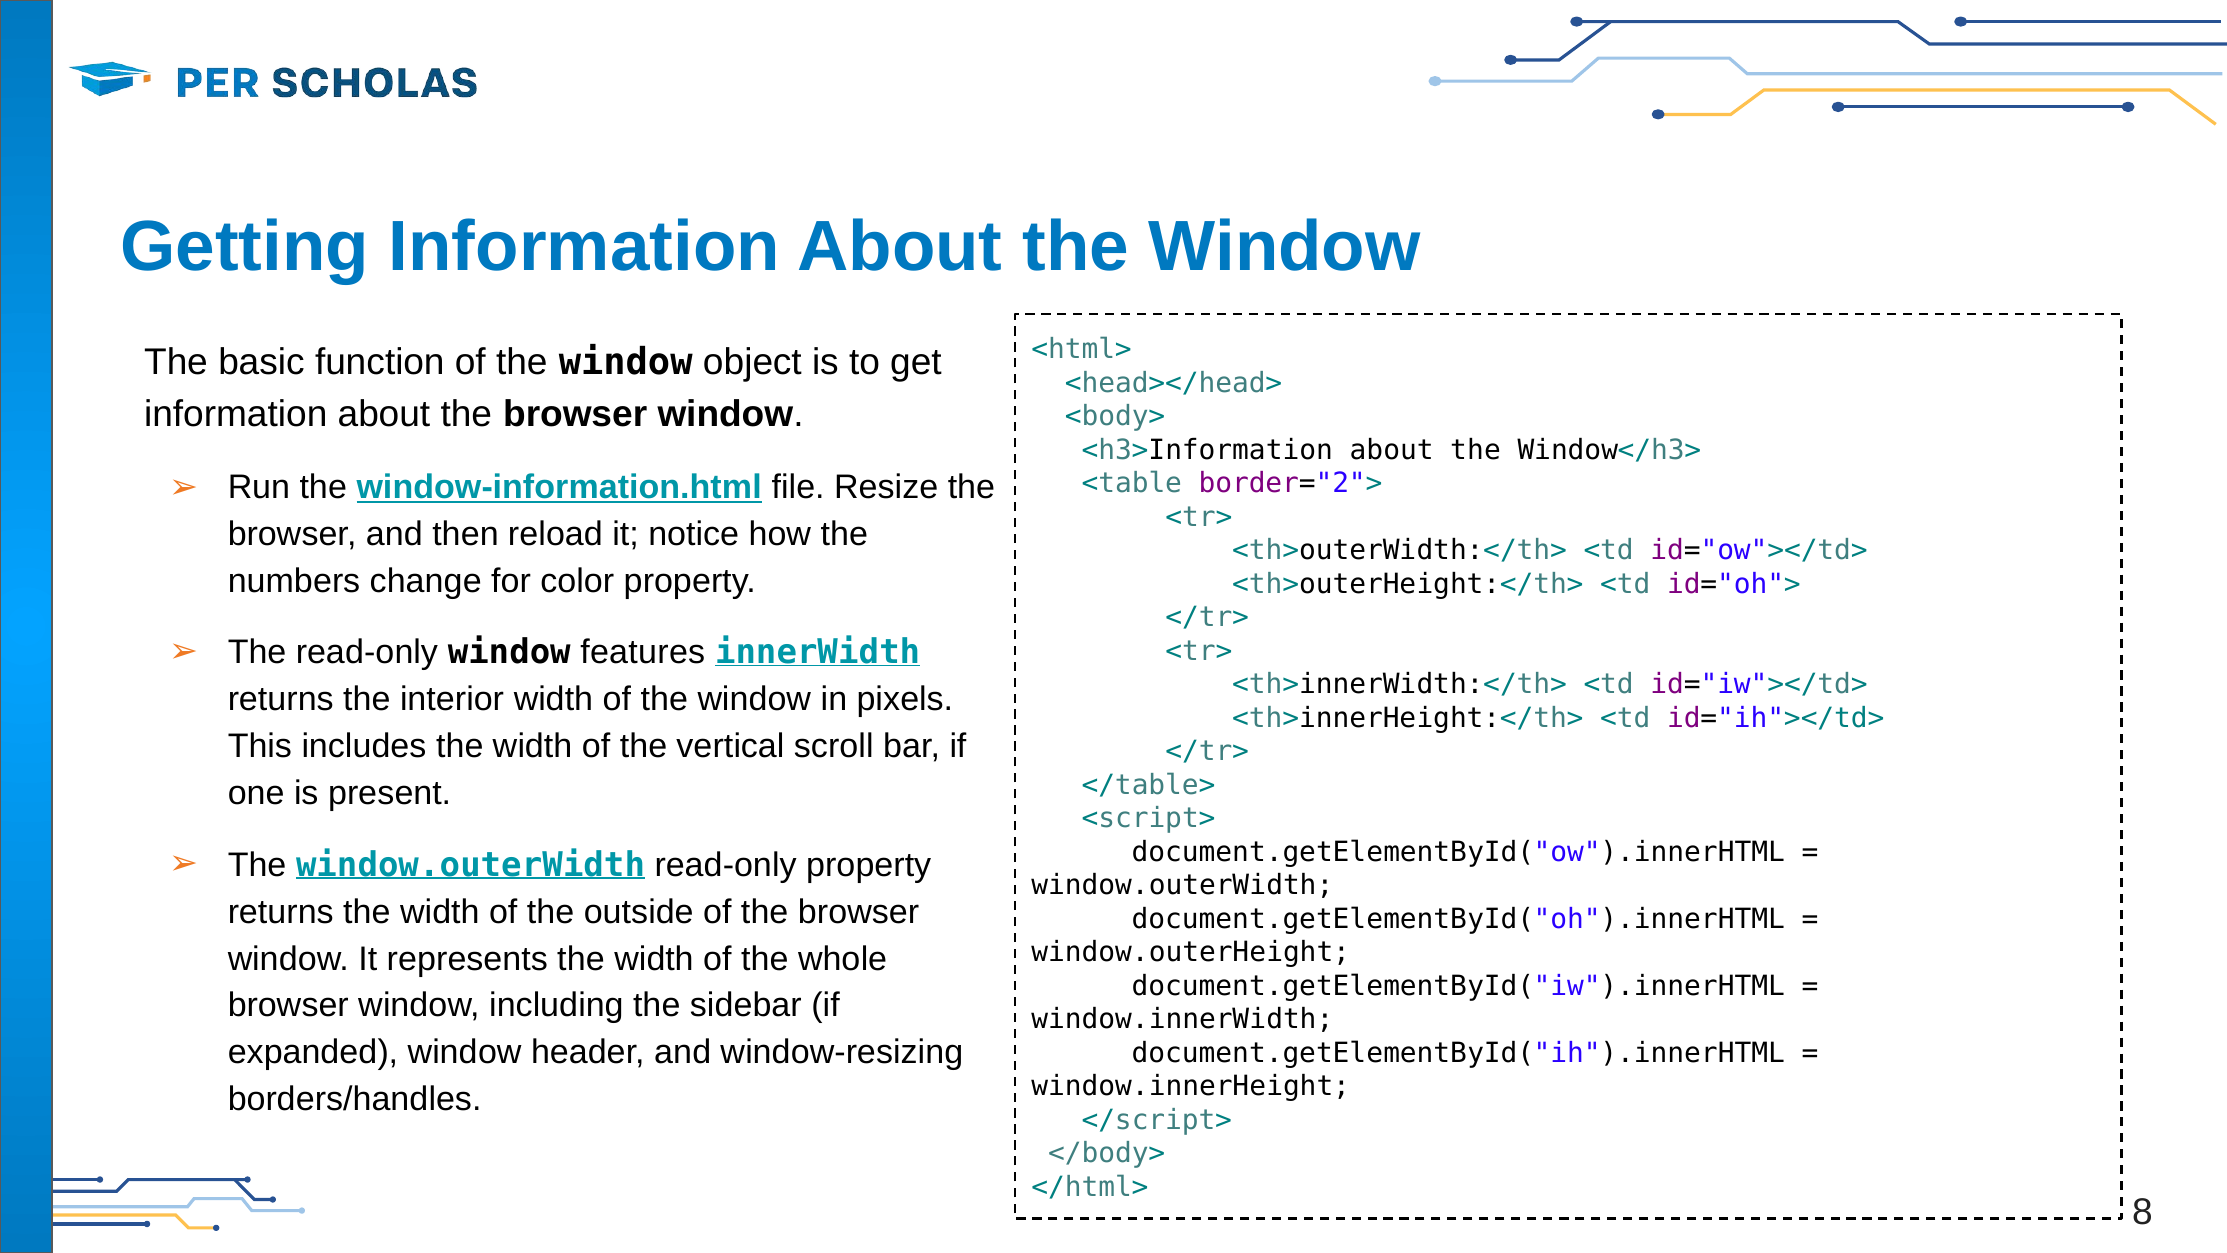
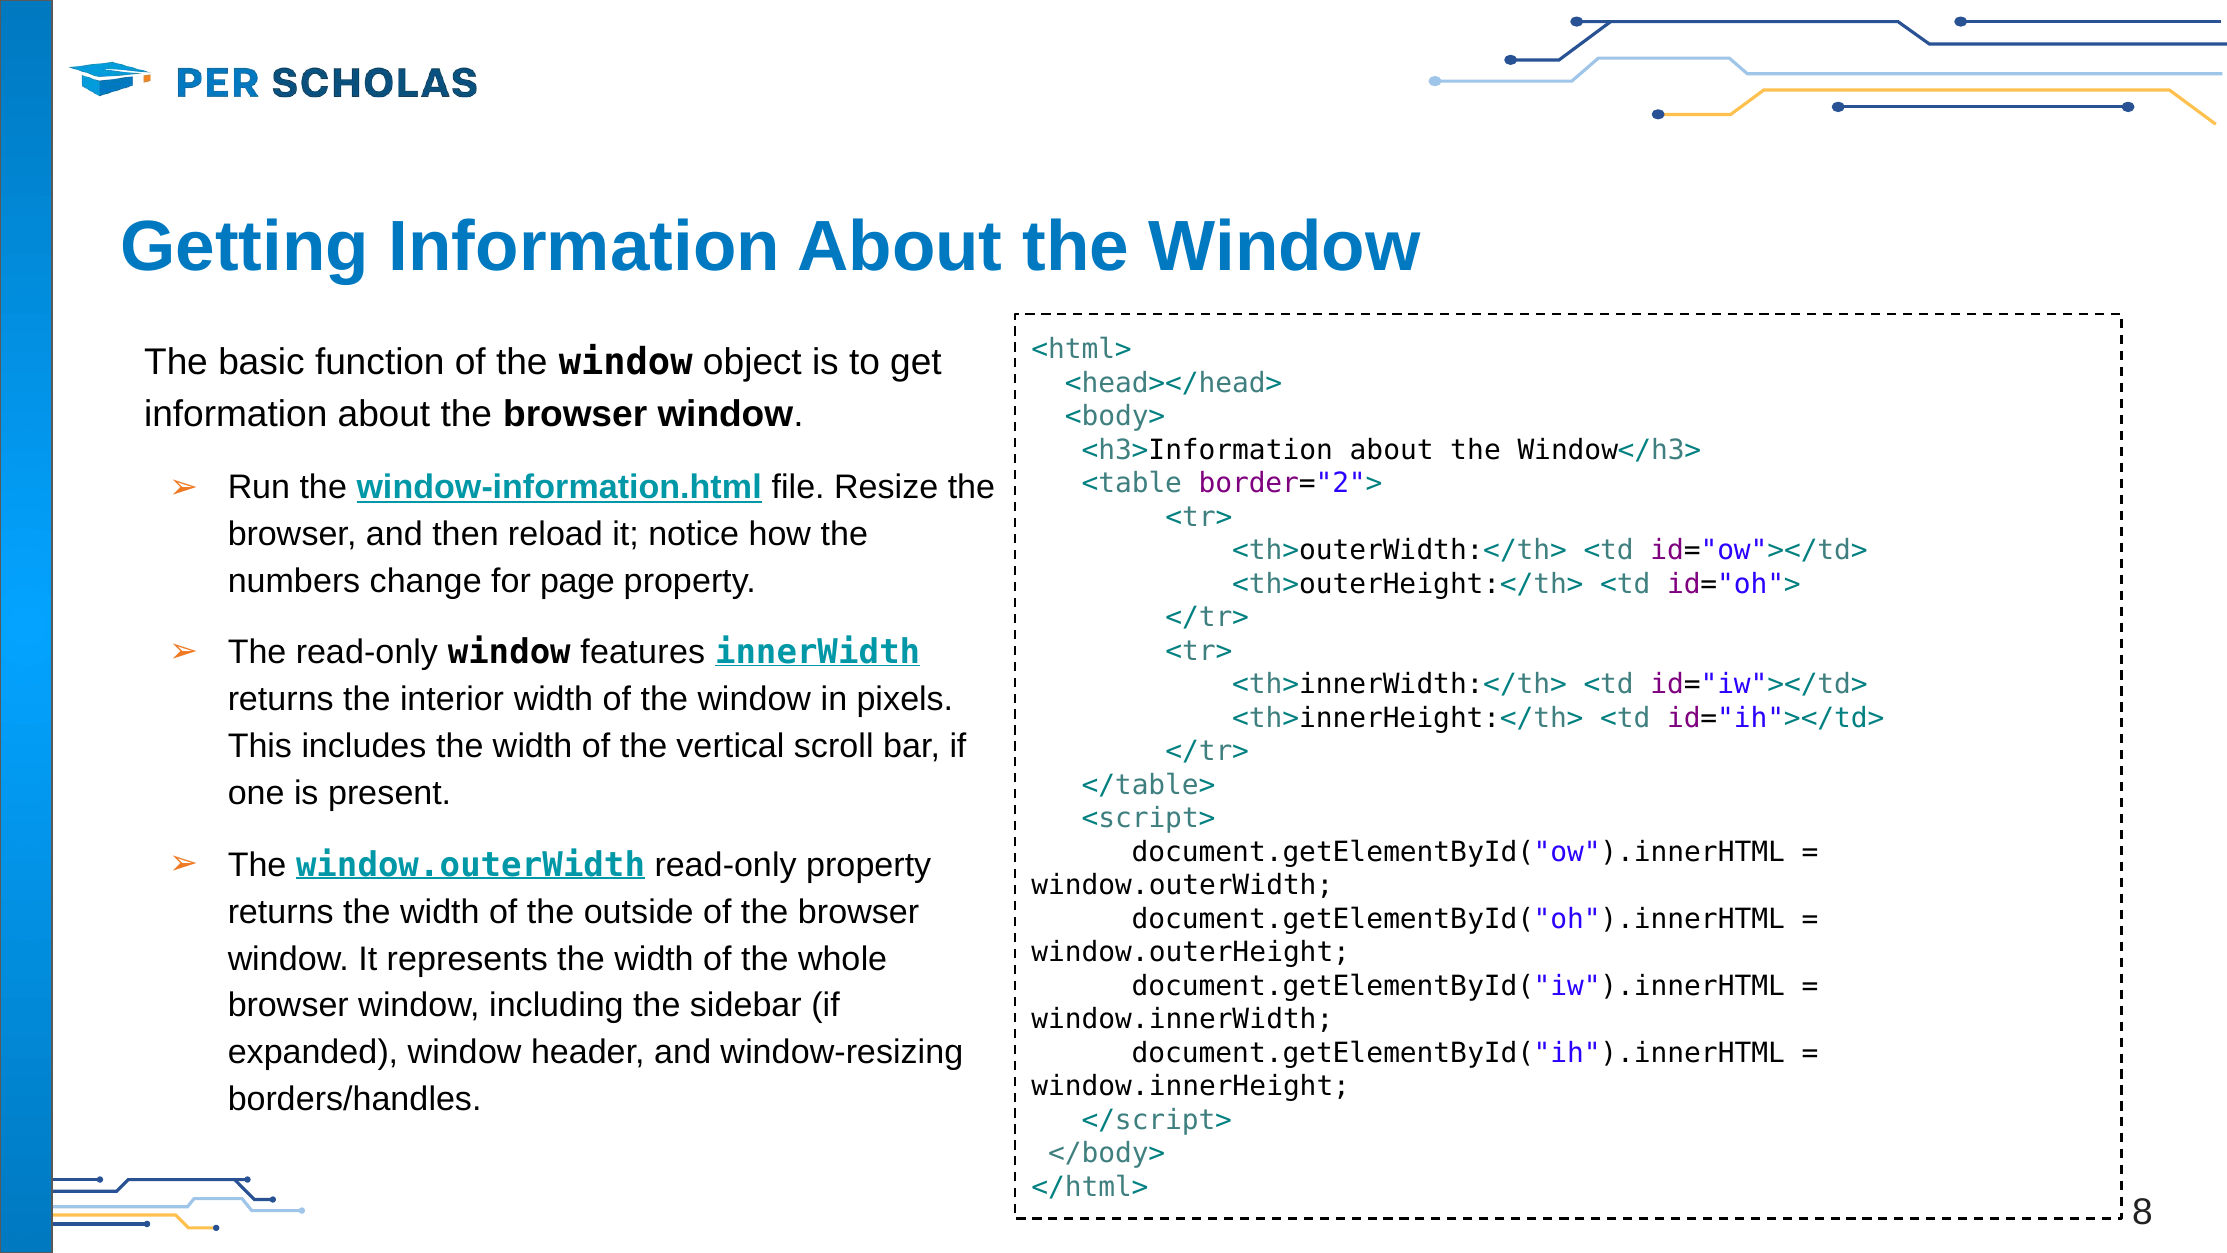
color: color -> page
